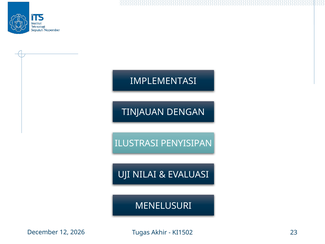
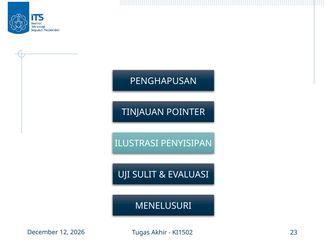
IMPLEMENTASI: IMPLEMENTASI -> PENGHAPUSAN
DENGAN: DENGAN -> POINTER
NILAI: NILAI -> SULIT
